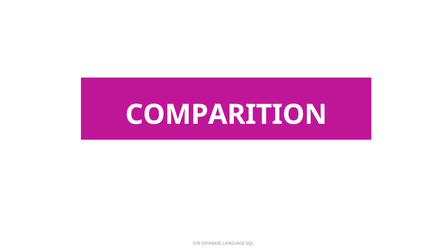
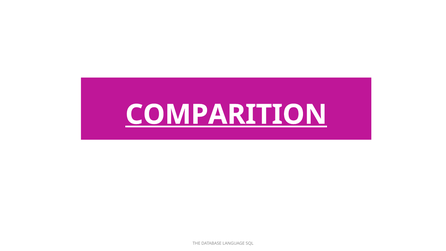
COMPARITION underline: none -> present
